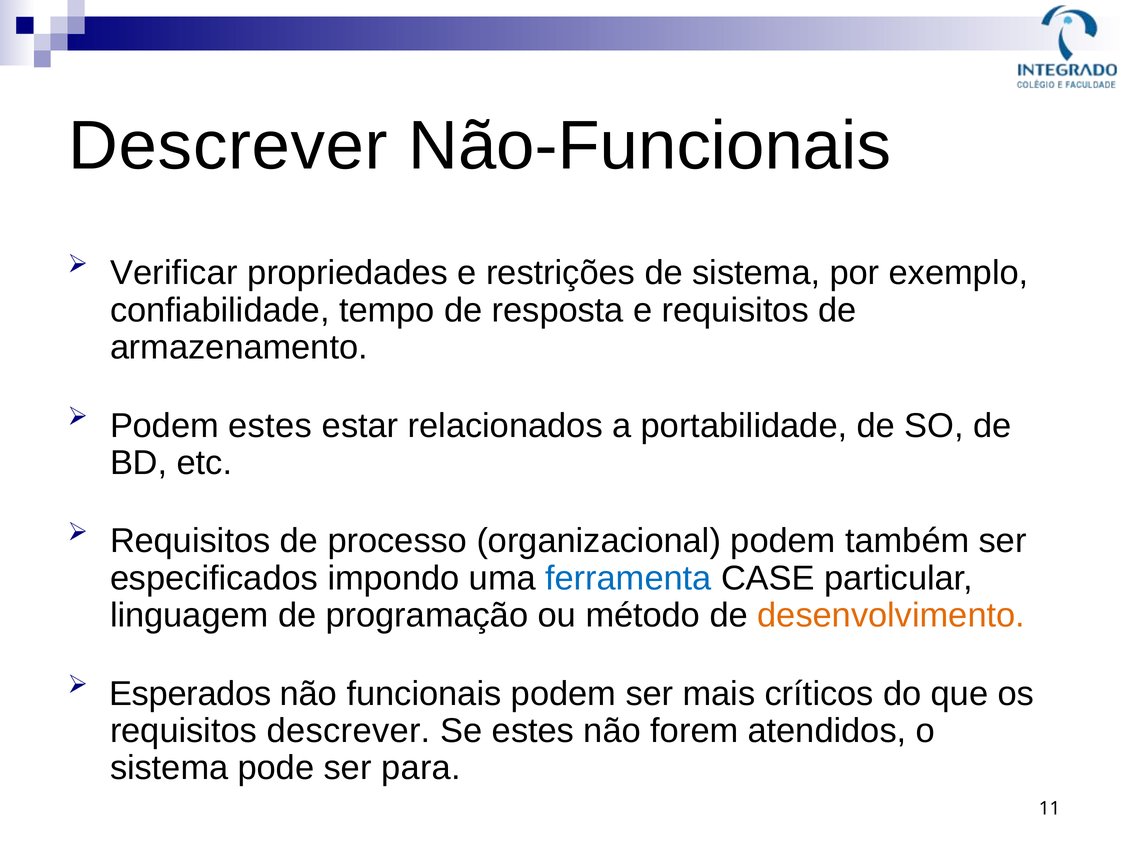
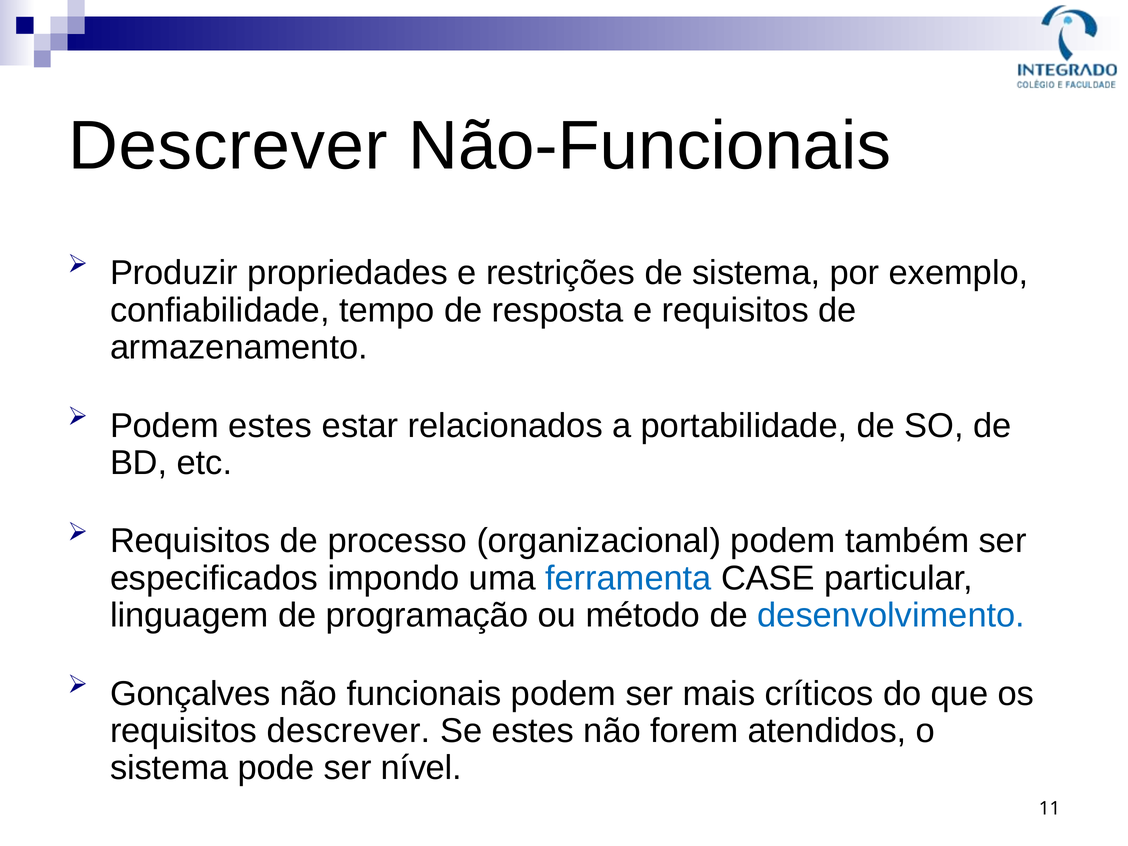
Verificar: Verificar -> Produzir
desenvolvimento colour: orange -> blue
Esperados: Esperados -> Gonçalves
para: para -> nível
